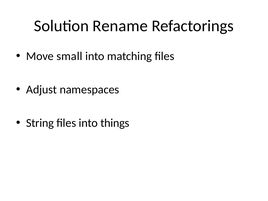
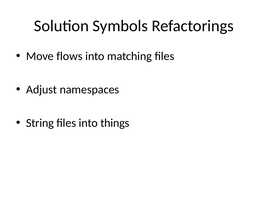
Rename: Rename -> Symbols
small: small -> flows
